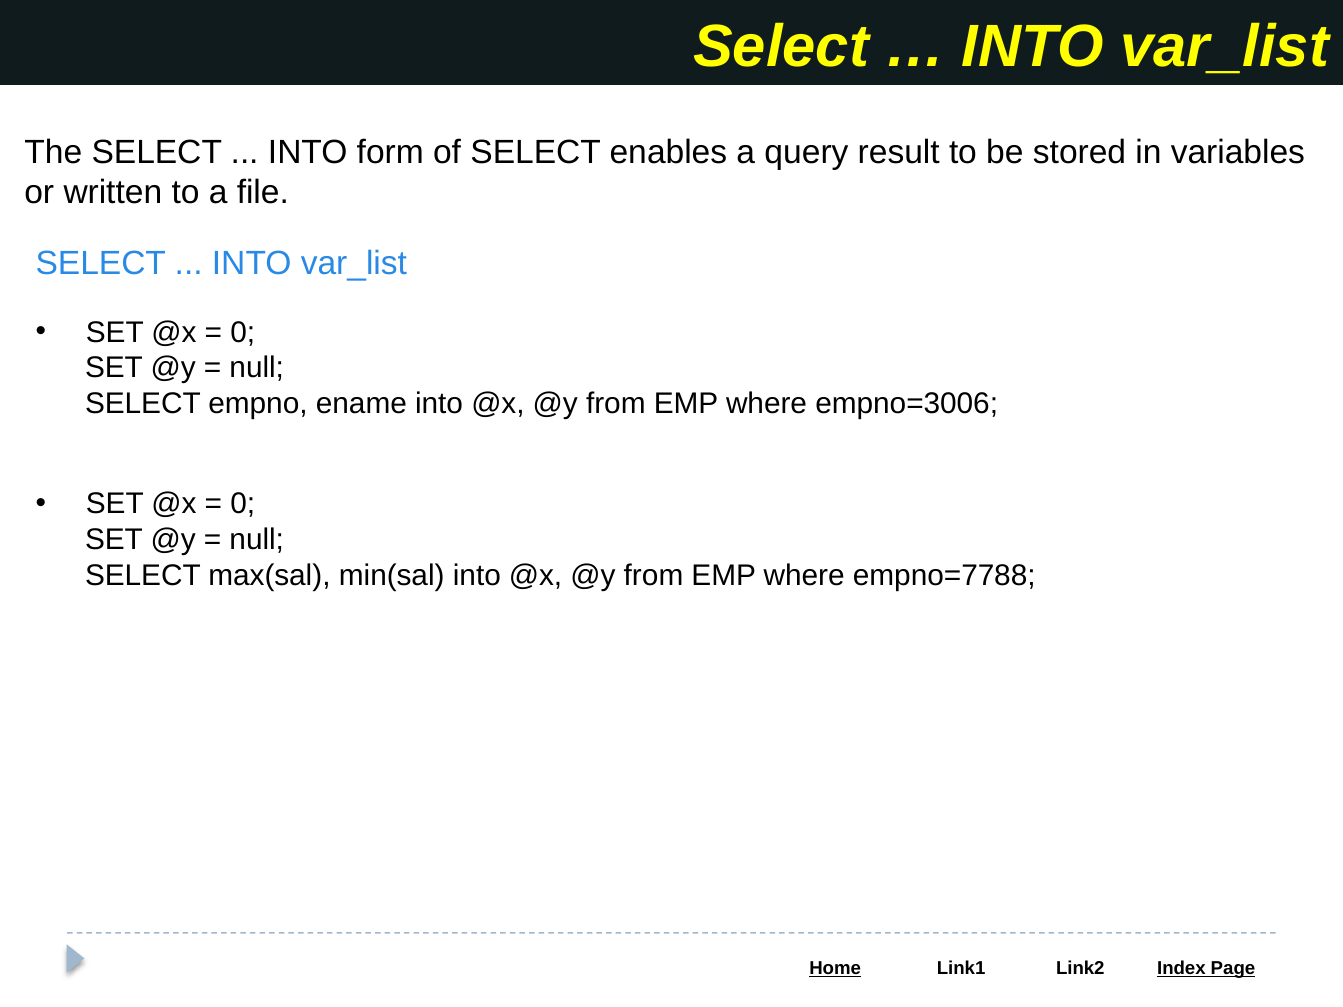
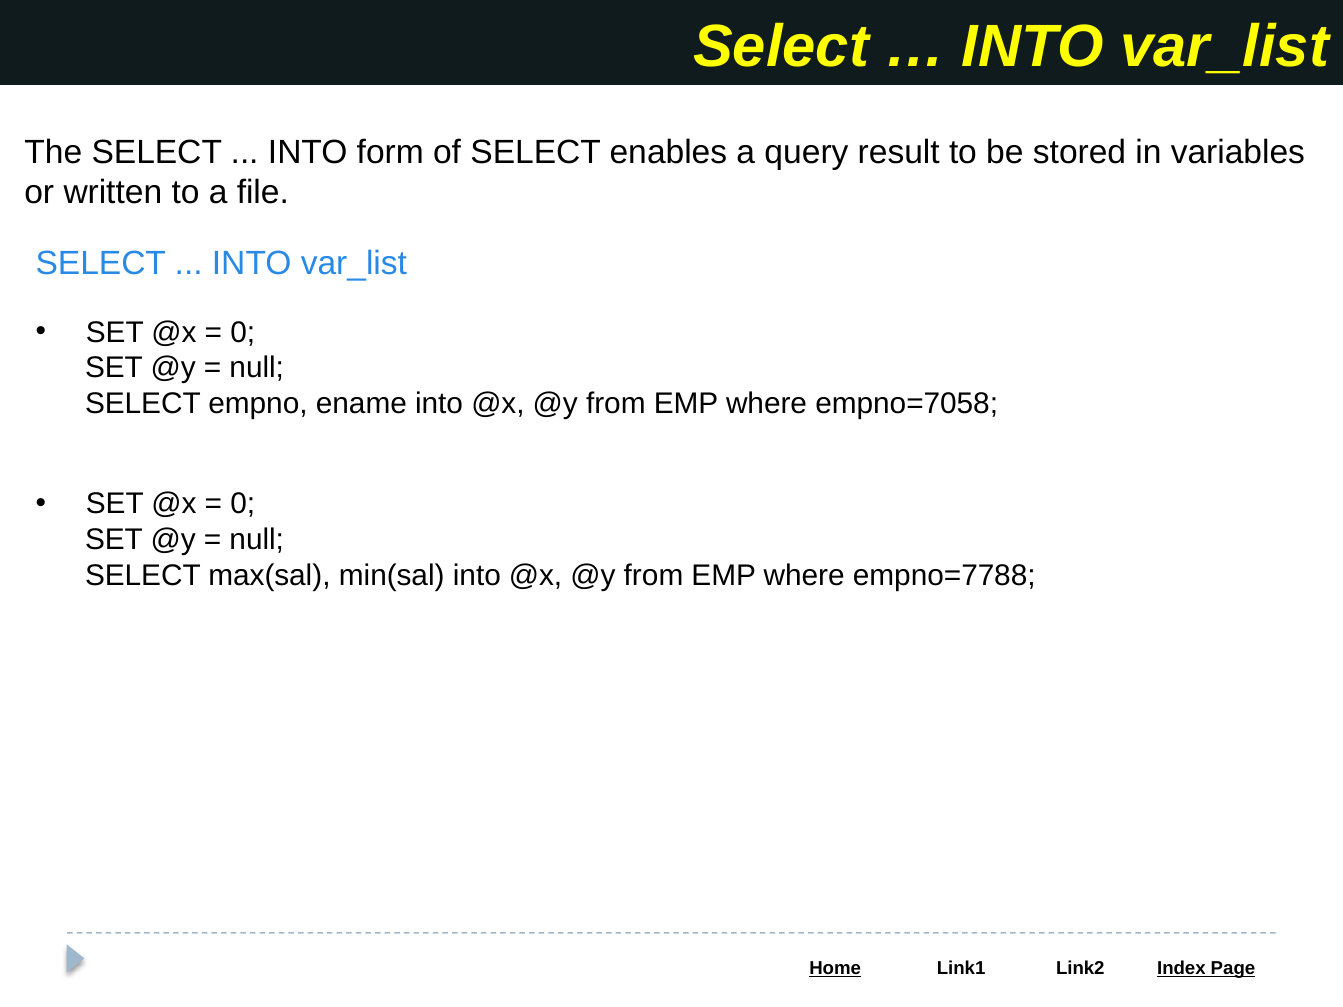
empno=3006: empno=3006 -> empno=7058
